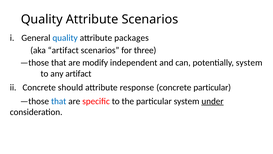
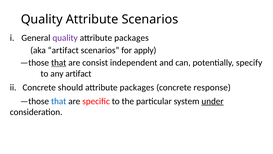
quality at (65, 38) colour: blue -> purple
three: three -> apply
that at (59, 62) underline: none -> present
modify: modify -> consist
potentially system: system -> specify
response at (137, 87): response -> packages
concrete particular: particular -> response
